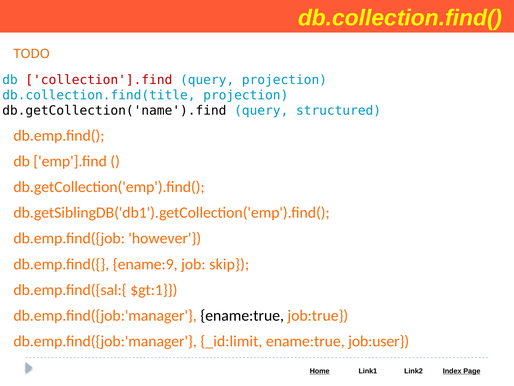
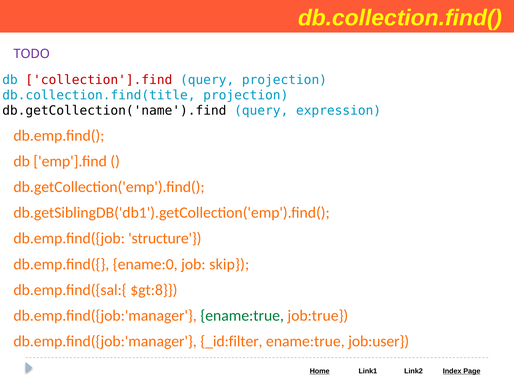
TODO colour: orange -> purple
structured: structured -> expression
however: however -> structure
ename:9: ename:9 -> ename:0
$gt:1: $gt:1 -> $gt:8
ename:true at (242, 315) colour: black -> green
_id:limit: _id:limit -> _id:filter
